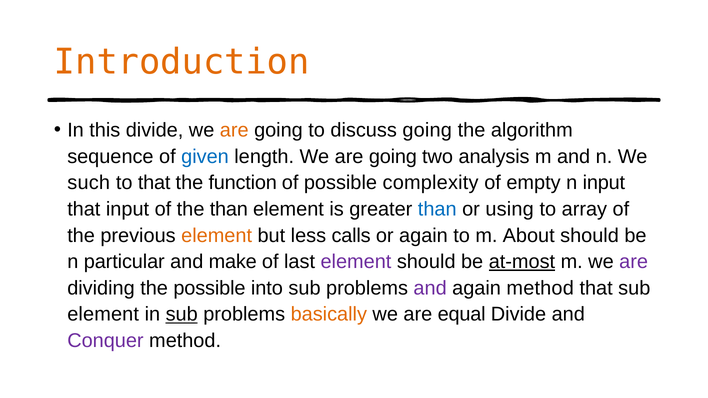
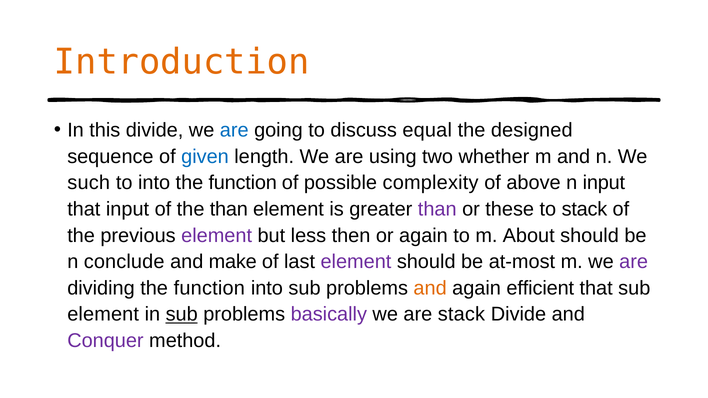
are at (234, 130) colour: orange -> blue
discuss going: going -> equal
algorithm: algorithm -> designed
length We are going: going -> using
analysis: analysis -> whether
to that: that -> into
empty: empty -> above
than at (437, 209) colour: blue -> purple
using: using -> these
to array: array -> stack
element at (217, 236) colour: orange -> purple
calls: calls -> then
particular: particular -> conclude
at-most underline: present -> none
dividing the possible: possible -> function
and at (430, 288) colour: purple -> orange
again method: method -> efficient
basically colour: orange -> purple
are equal: equal -> stack
